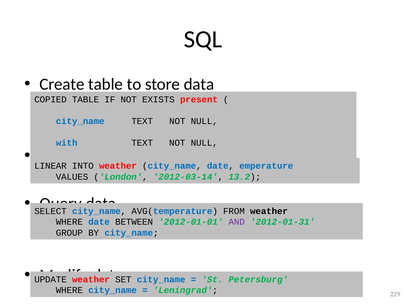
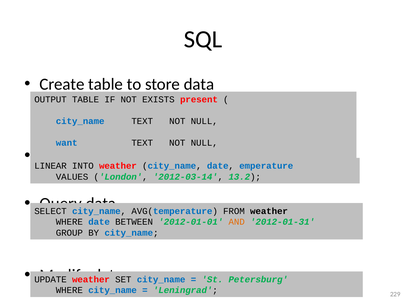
COPIED: COPIED -> OUTPUT
with: with -> want
AND colour: purple -> orange
